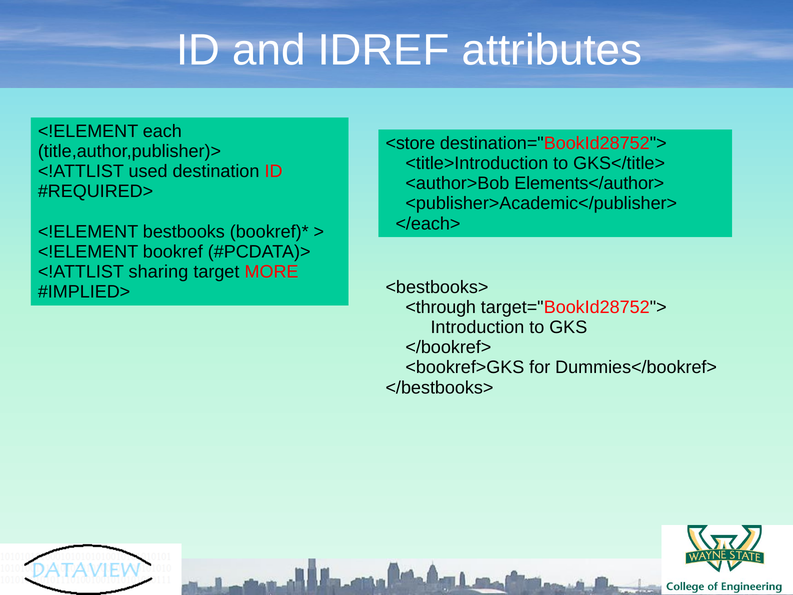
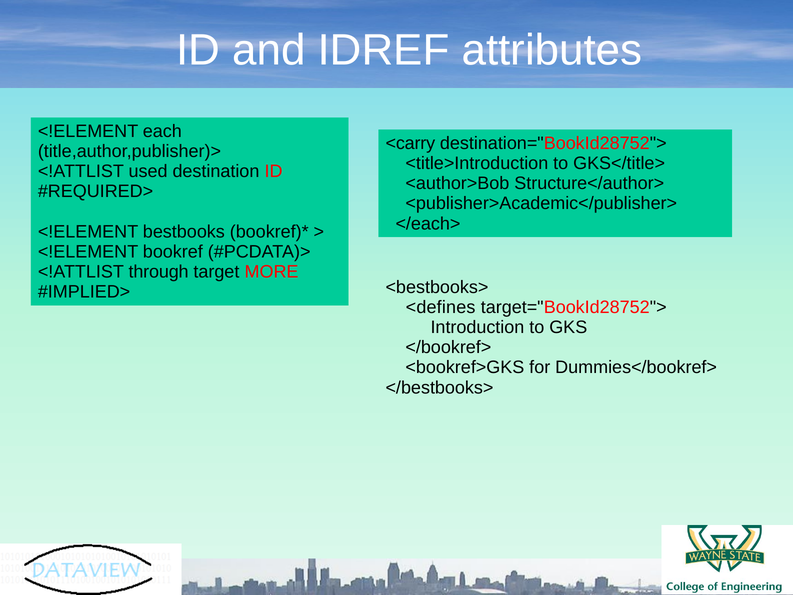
<store: <store -> <carry
Elements</author>: Elements</author> -> Structure</author>
sharing: sharing -> through
<through: <through -> <defines
